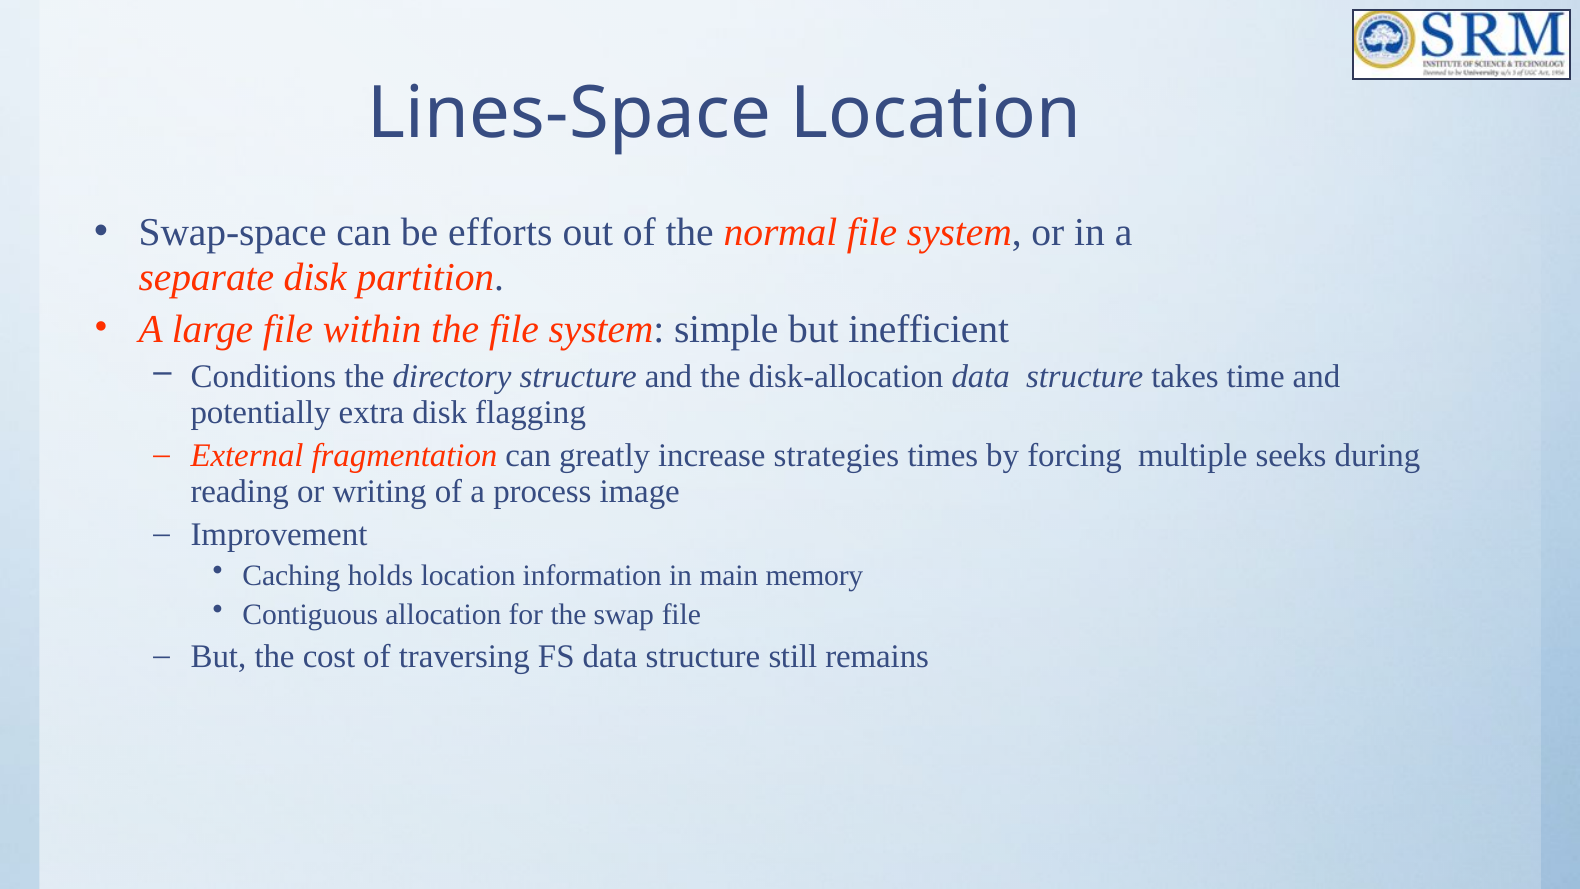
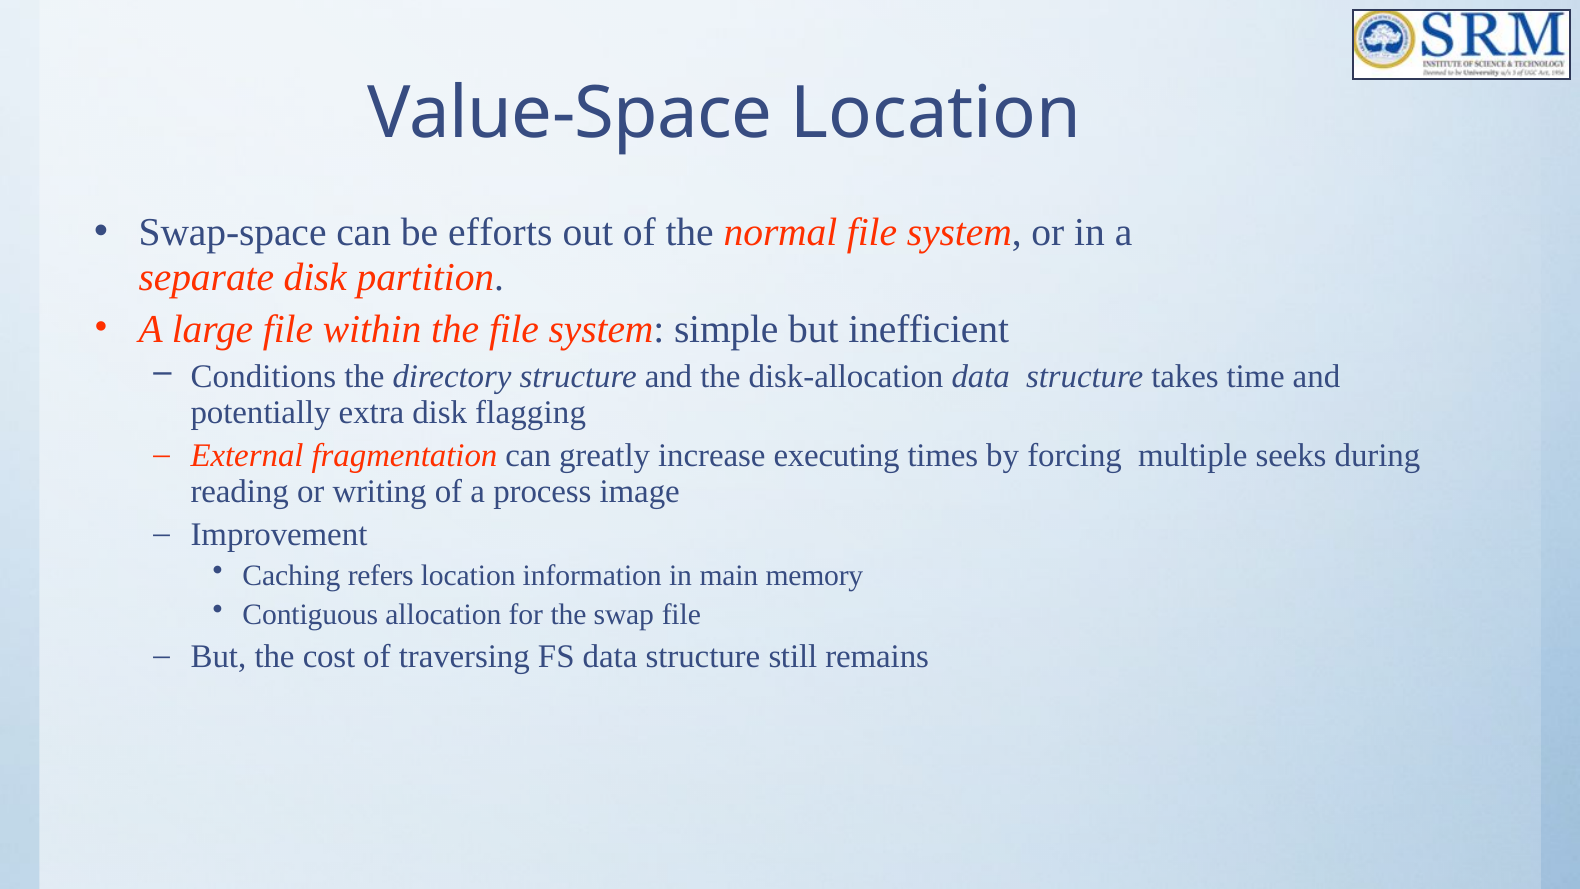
Lines-Space: Lines-Space -> Value-Space
strategies: strategies -> executing
holds: holds -> refers
